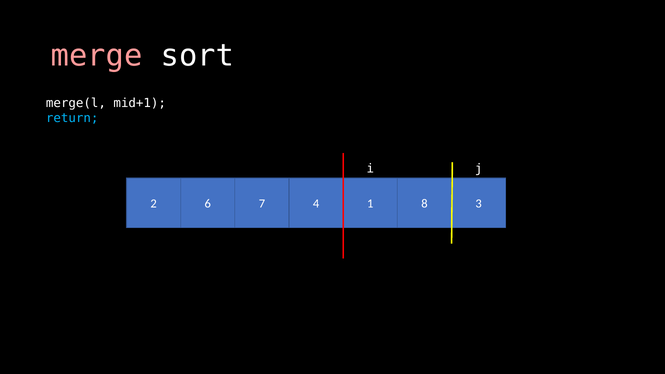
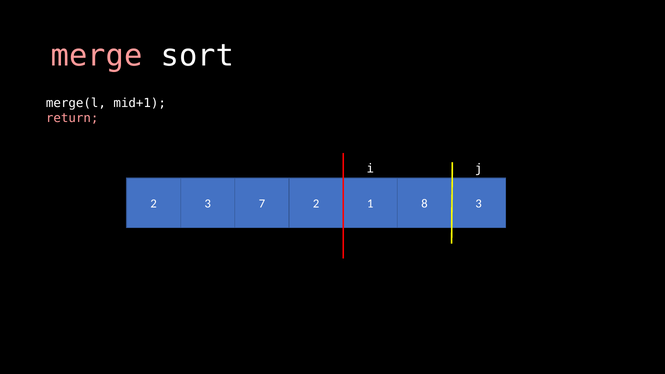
return colour: light blue -> pink
2 6: 6 -> 3
7 4: 4 -> 2
